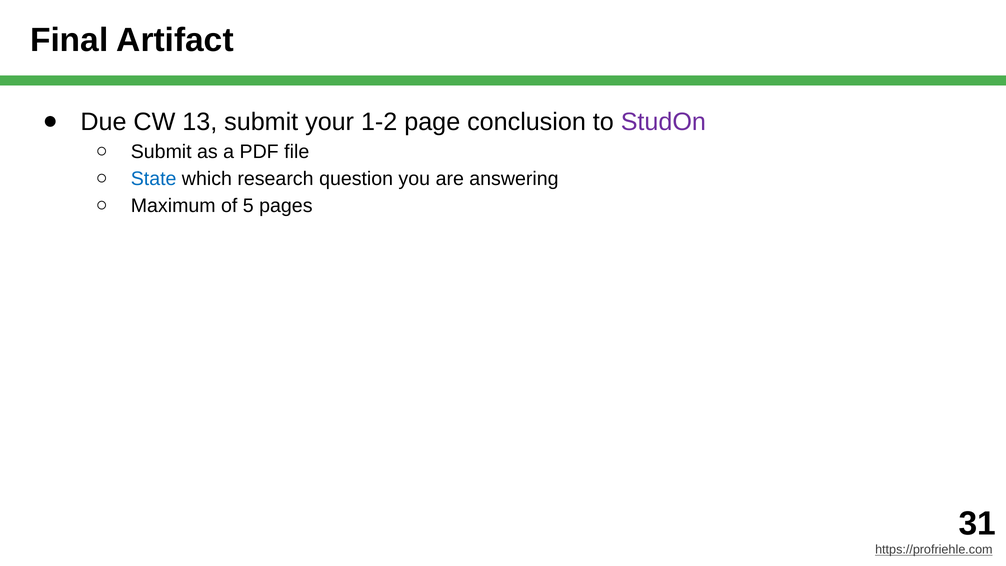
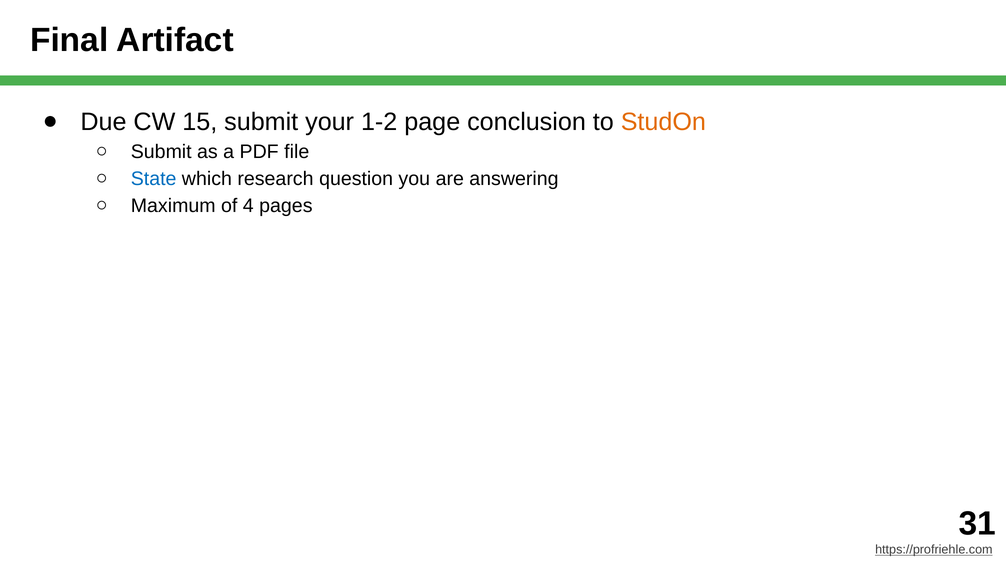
13: 13 -> 15
StudOn colour: purple -> orange
5: 5 -> 4
